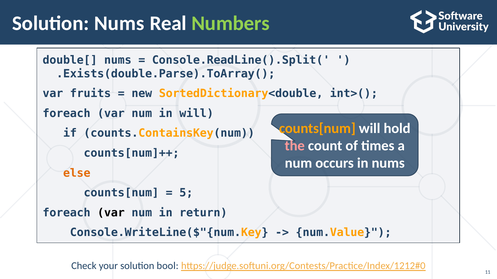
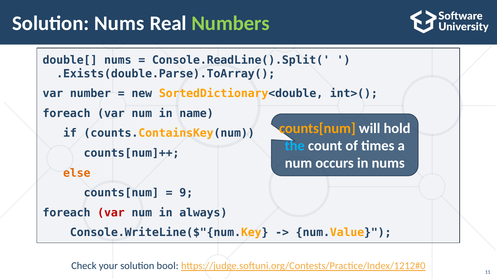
fruits: fruits -> number
in will: will -> name
the colour: pink -> light blue
5: 5 -> 9
var at (111, 213) colour: black -> red
return: return -> always
